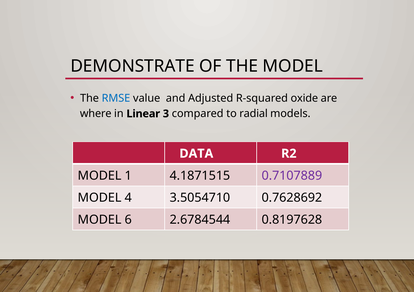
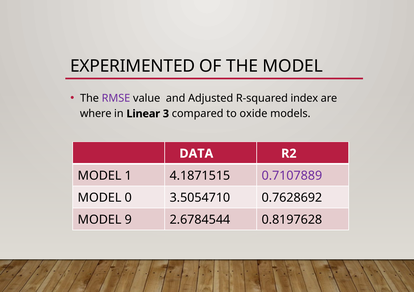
DEMONSTRATE: DEMONSTRATE -> EXPERIMENTED
RMSE colour: blue -> purple
oxide: oxide -> index
radial: radial -> oxide
4: 4 -> 0
6: 6 -> 9
